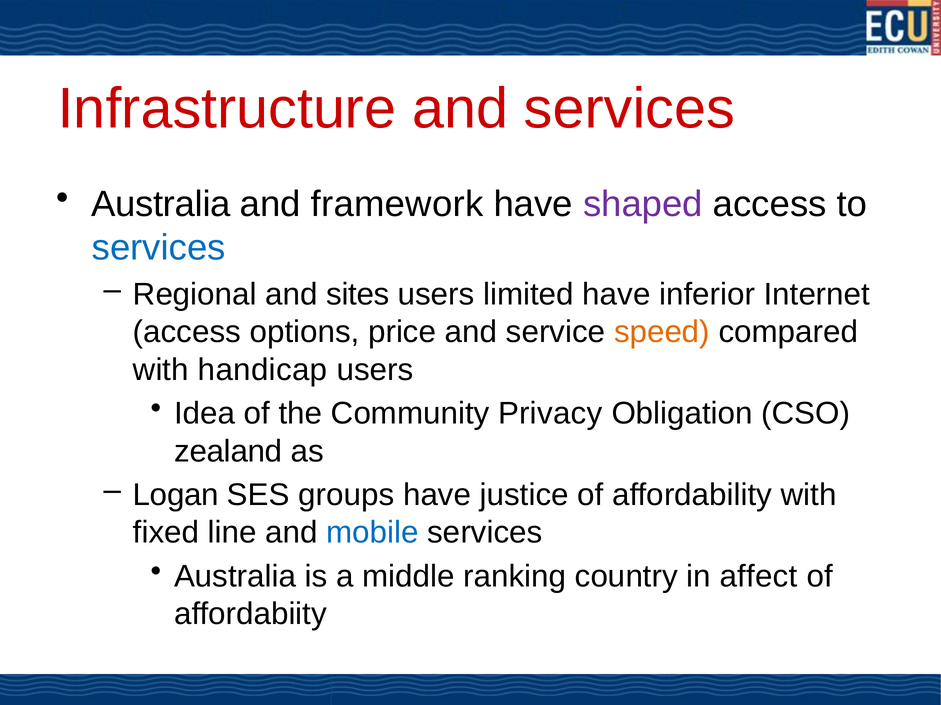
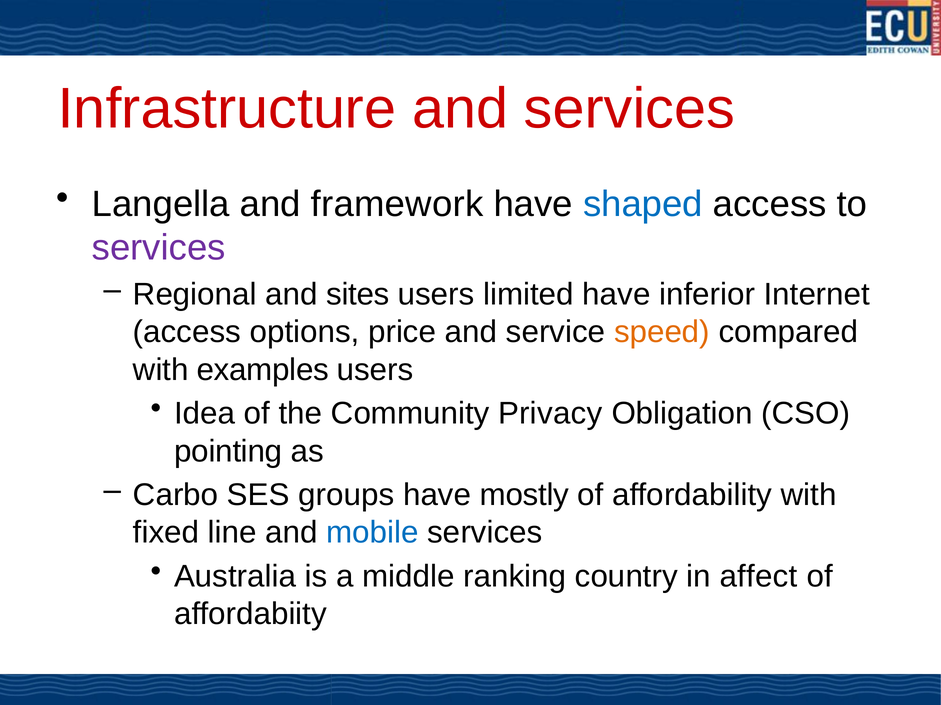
Australia at (161, 204): Australia -> Langella
shaped colour: purple -> blue
services at (159, 248) colour: blue -> purple
handicap: handicap -> examples
zealand: zealand -> pointing
Logan: Logan -> Carbo
justice: justice -> mostly
